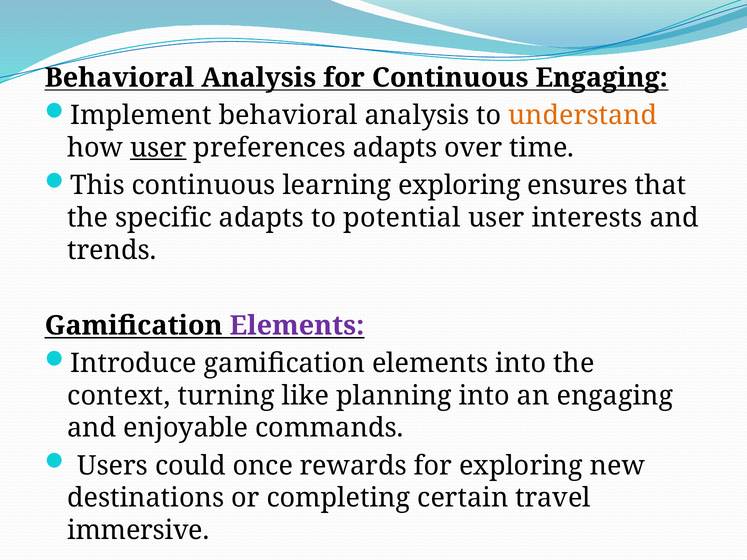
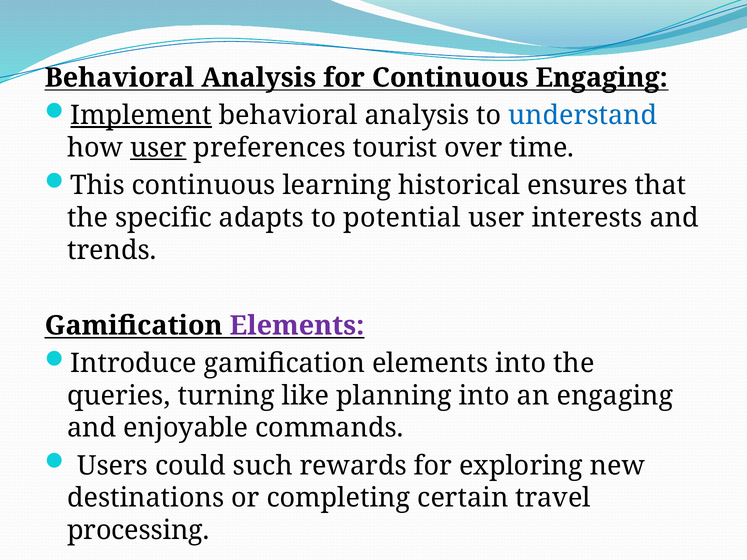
Implement underline: none -> present
understand colour: orange -> blue
preferences adapts: adapts -> tourist
learning exploring: exploring -> historical
context: context -> queries
once: once -> such
immersive: immersive -> processing
